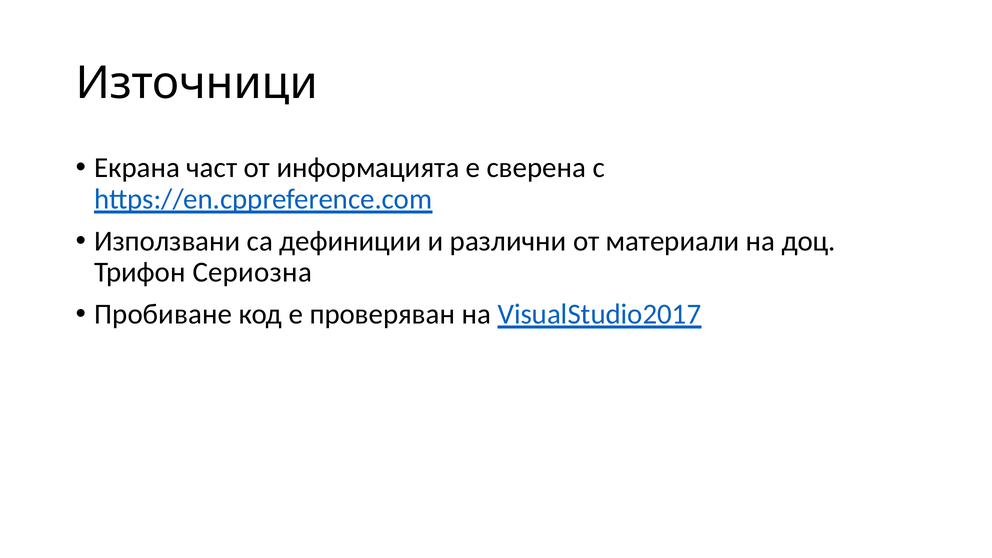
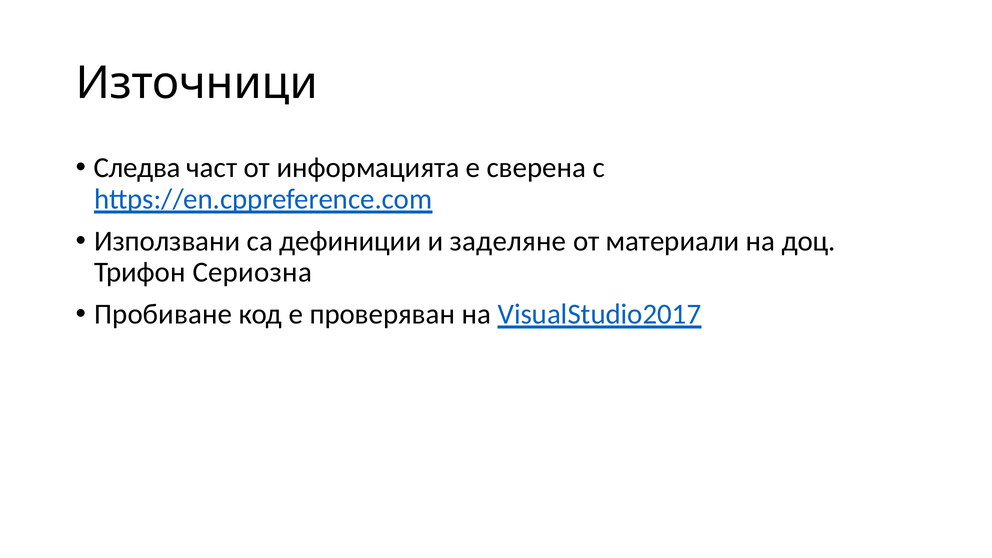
Екрана: Екрана -> Следва
различни: различни -> заделяне
